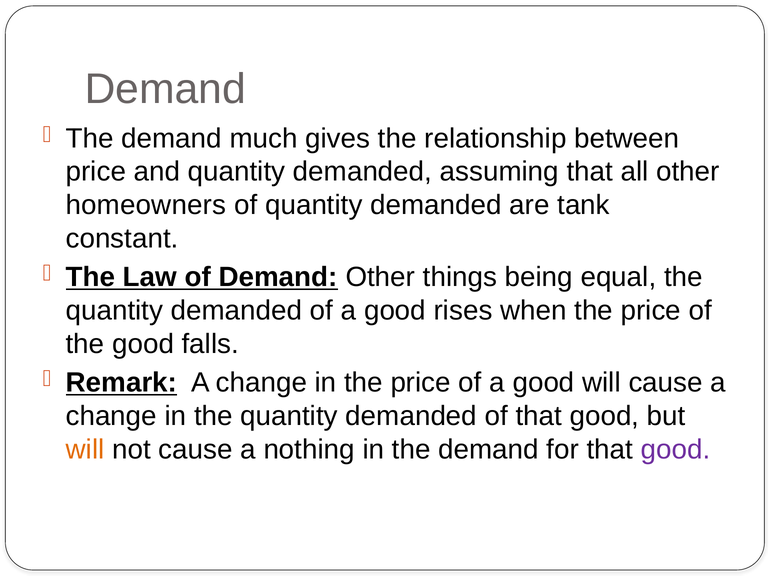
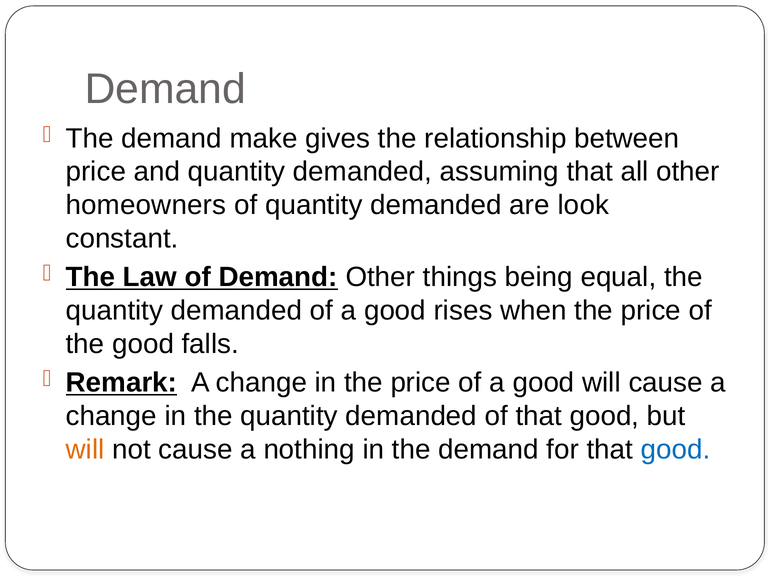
much: much -> make
tank: tank -> look
good at (676, 449) colour: purple -> blue
